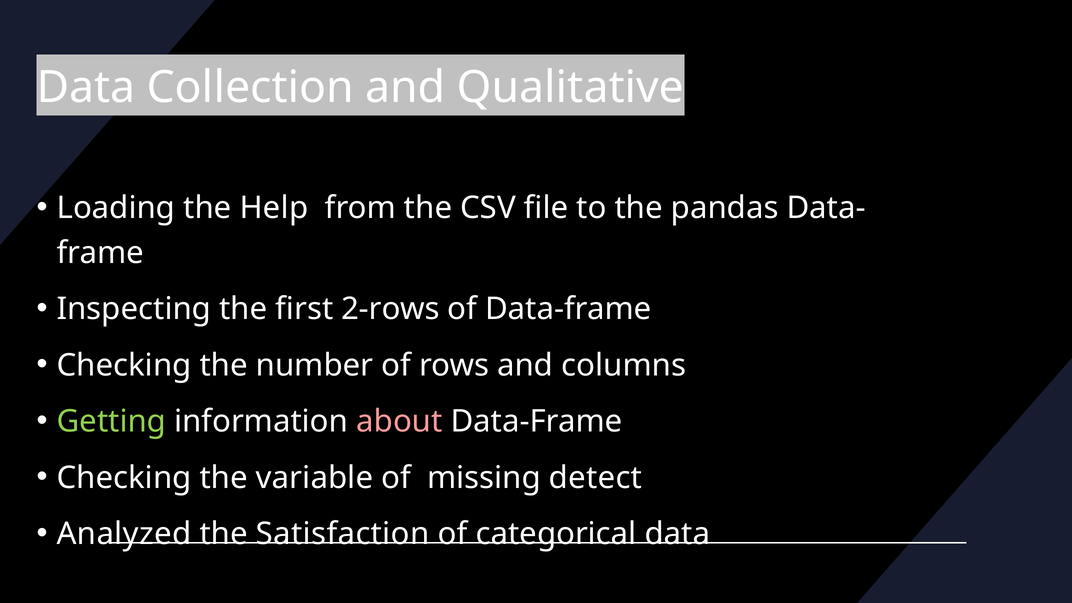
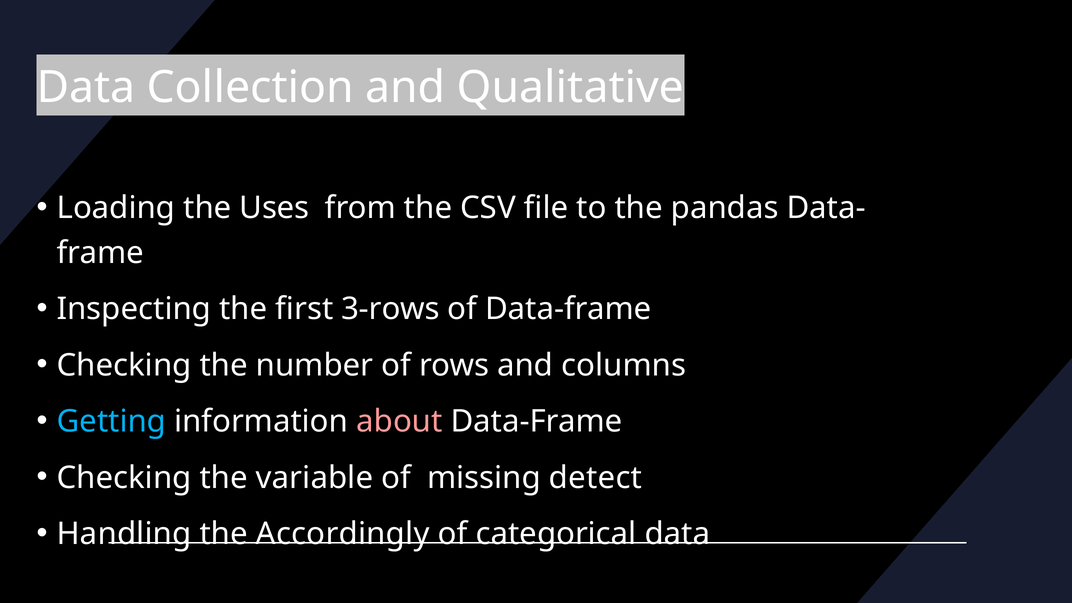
Help: Help -> Uses
2-rows: 2-rows -> 3-rows
Getting colour: light green -> light blue
Analyzed: Analyzed -> Handling
Satisfaction: Satisfaction -> Accordingly
